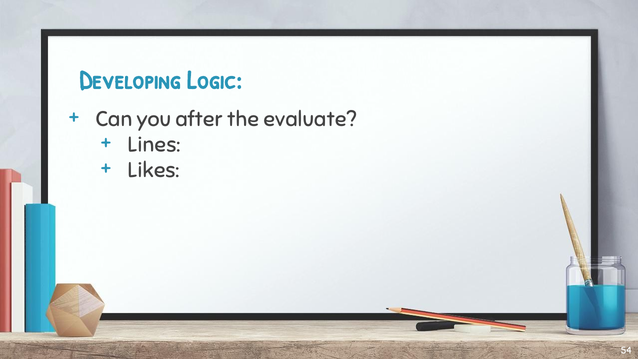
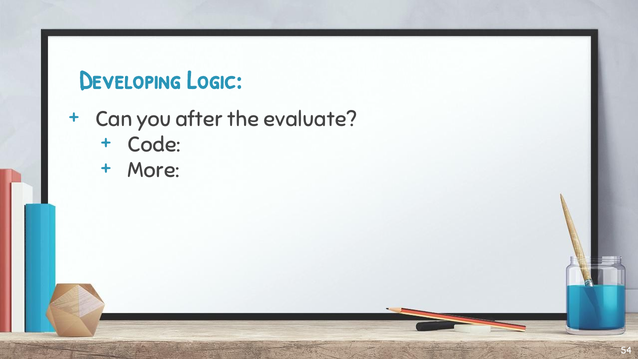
Lines: Lines -> Code
Likes: Likes -> More
